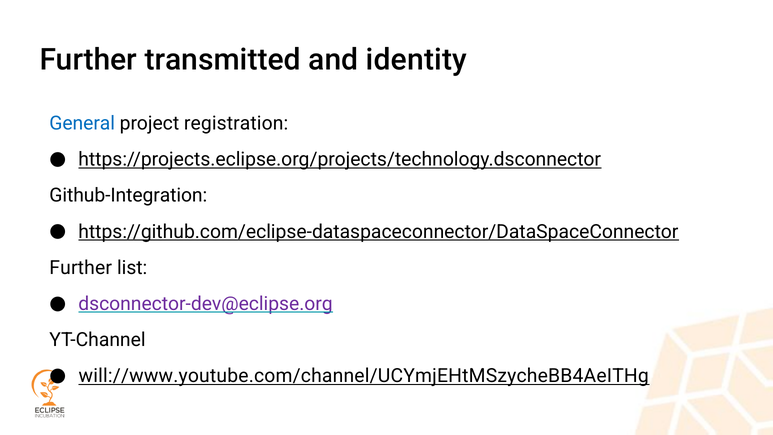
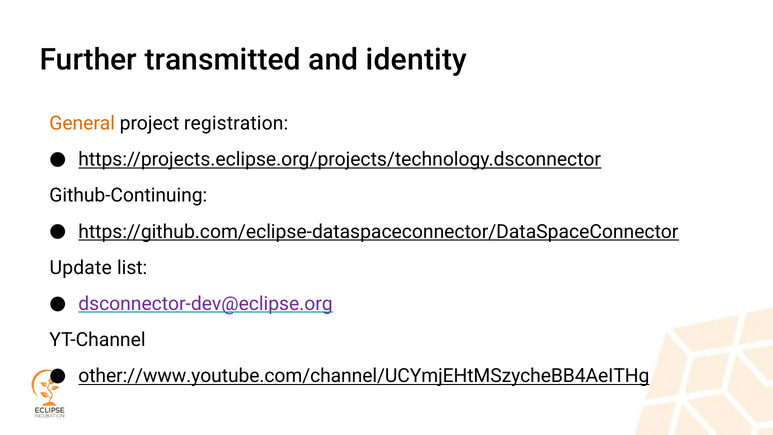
General colour: blue -> orange
Github-Integration: Github-Integration -> Github-Continuing
Further at (81, 268): Further -> Update
will://www.youtube.com/channel/UCYmjEHtMSzycheBB4AeITHg: will://www.youtube.com/channel/UCYmjEHtMSzycheBB4AeITHg -> other://www.youtube.com/channel/UCYmjEHtMSzycheBB4AeITHg
